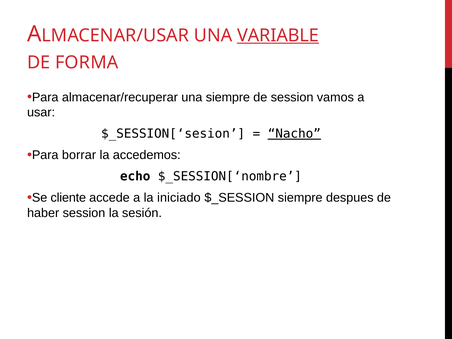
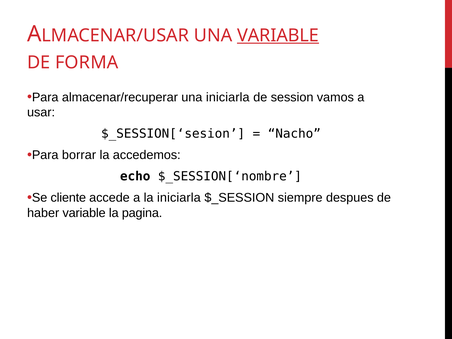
una siempre: siempre -> iniciarla
Nacho underline: present -> none
la iniciado: iniciado -> iniciarla
haber session: session -> variable
sesión: sesión -> pagina
